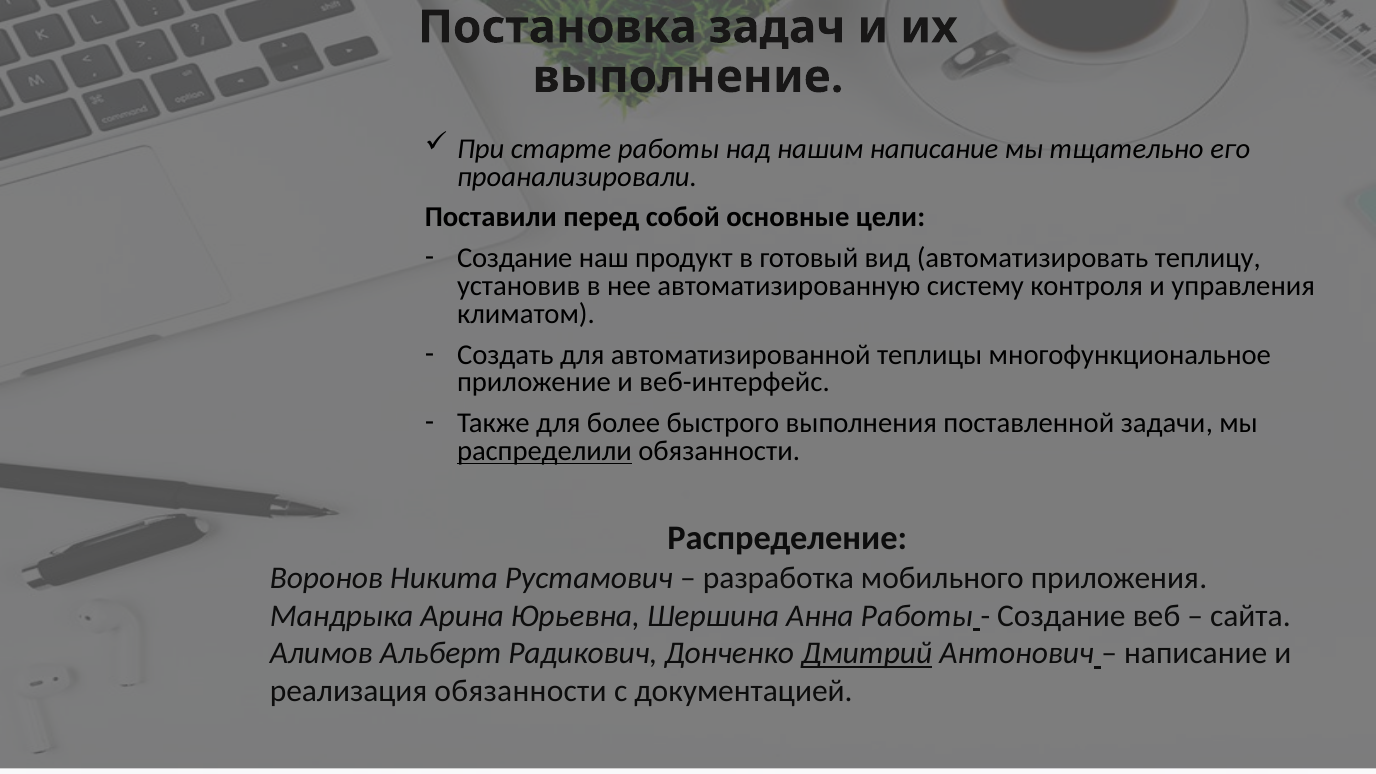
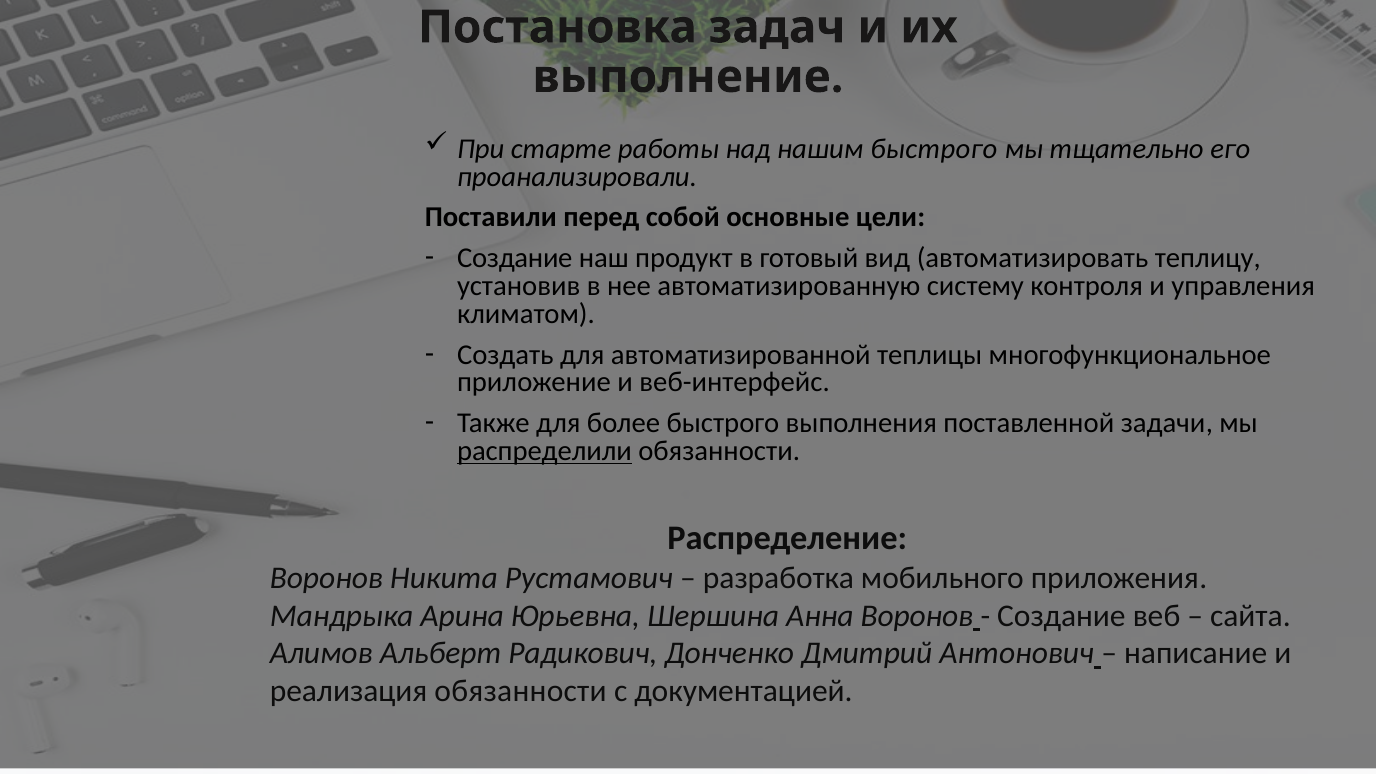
нашим написание: написание -> быстрого
Анна Работы: Работы -> Воронов
Дмитрий underline: present -> none
